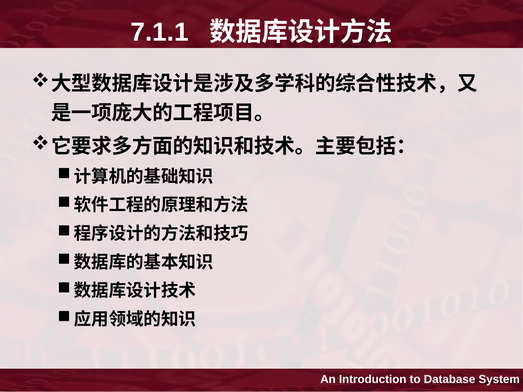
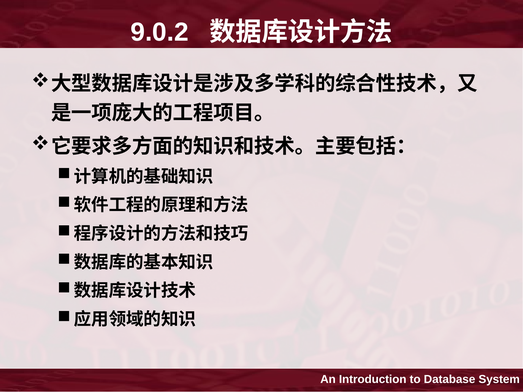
7.1.1: 7.1.1 -> 9.0.2
